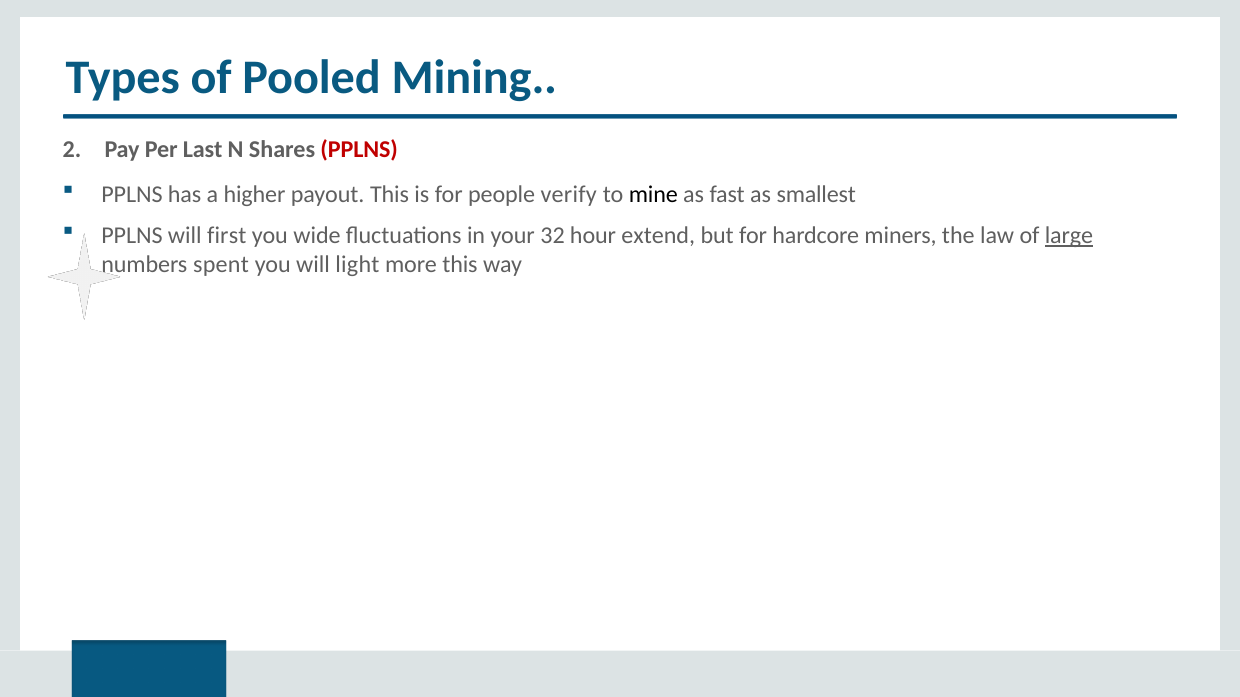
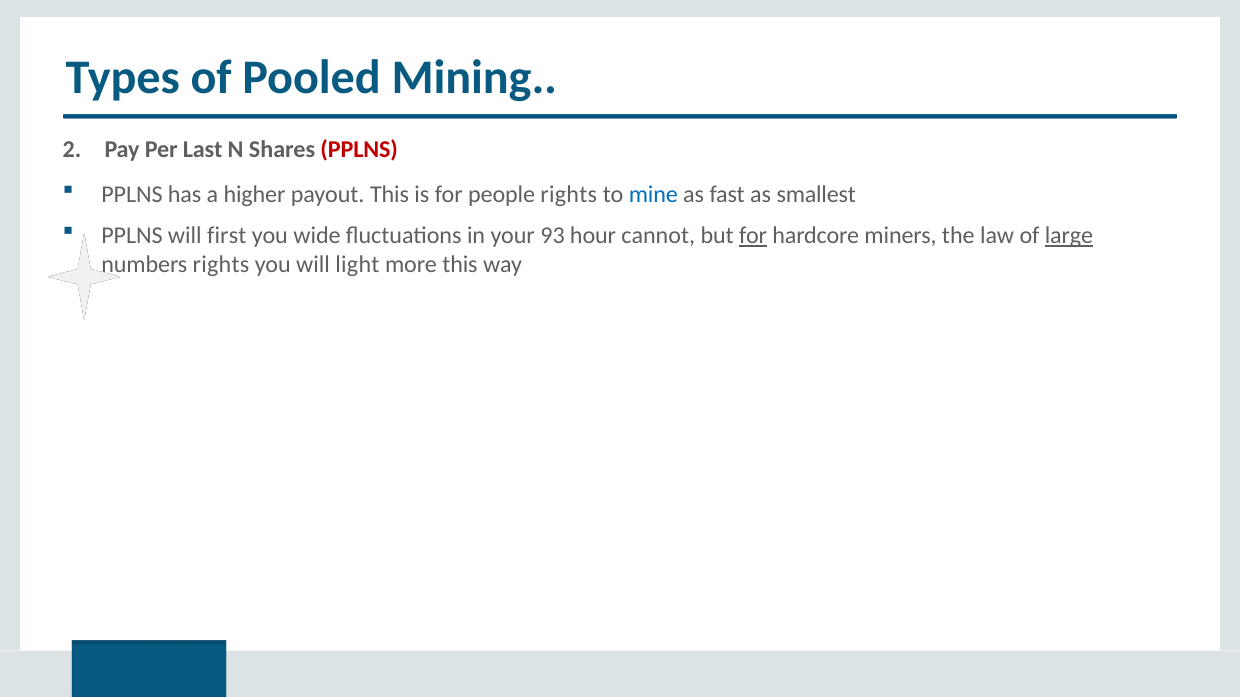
people verify: verify -> rights
mine colour: black -> blue
32: 32 -> 93
extend: extend -> cannot
for at (753, 236) underline: none -> present
numbers spent: spent -> rights
